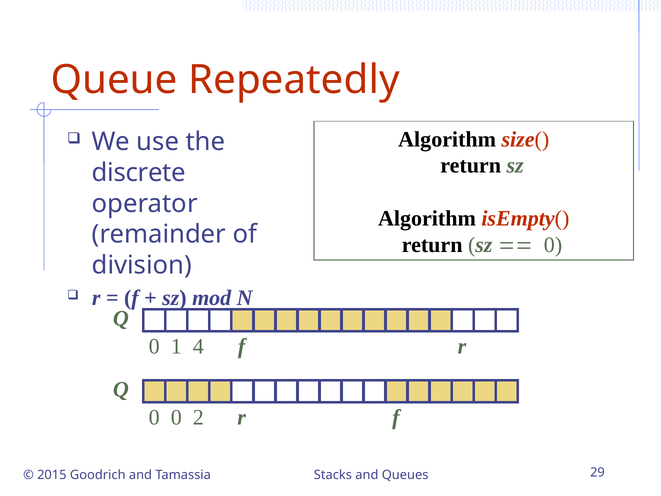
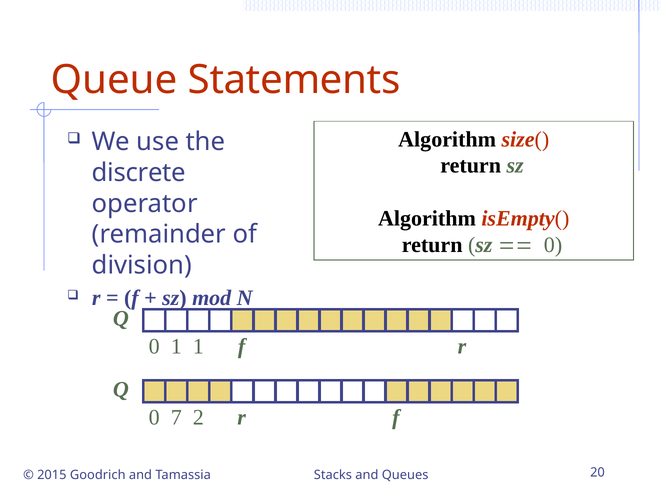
Repeatedly: Repeatedly -> Statements
1 4: 4 -> 1
0 0: 0 -> 7
29: 29 -> 20
